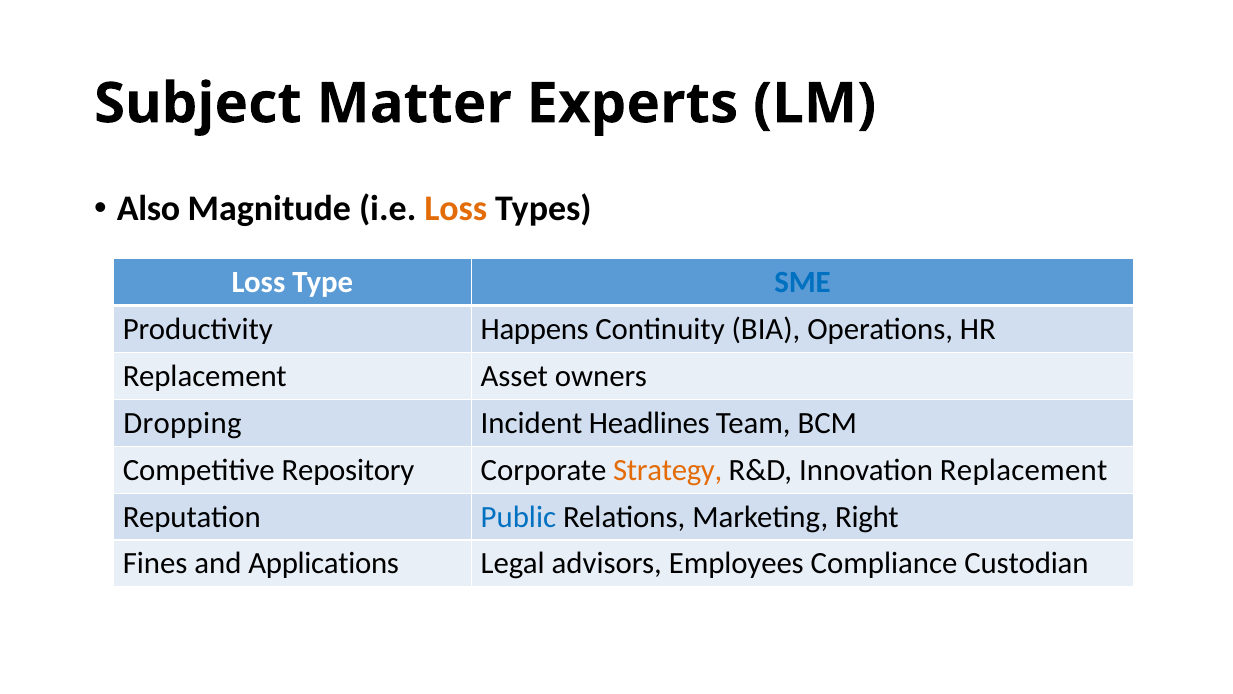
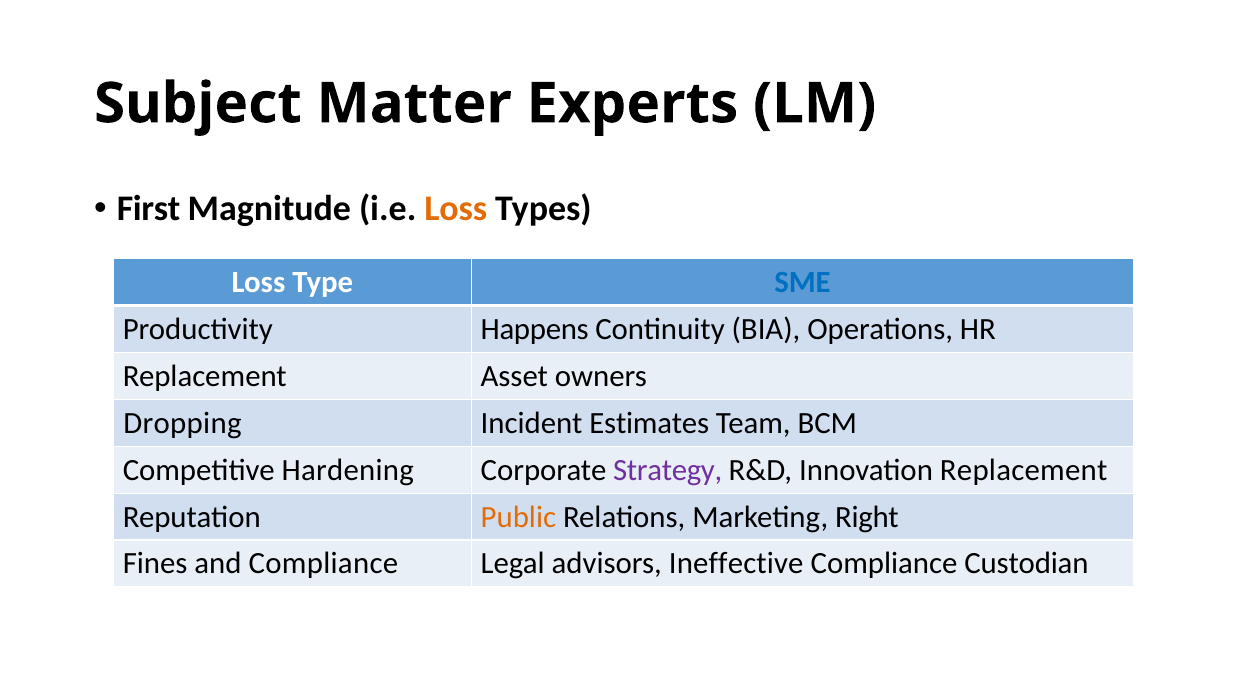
Also: Also -> First
Headlines: Headlines -> Estimates
Repository: Repository -> Hardening
Strategy colour: orange -> purple
Public colour: blue -> orange
and Applications: Applications -> Compliance
Employees: Employees -> Ineffective
